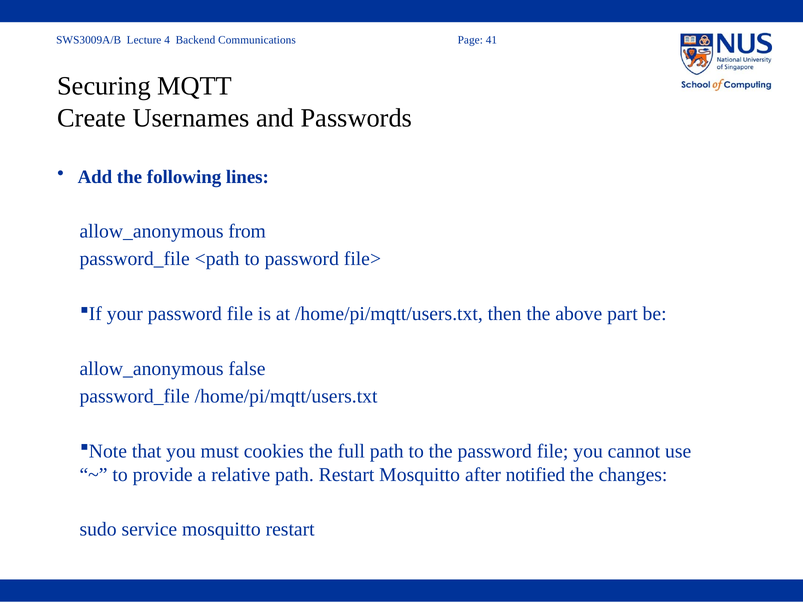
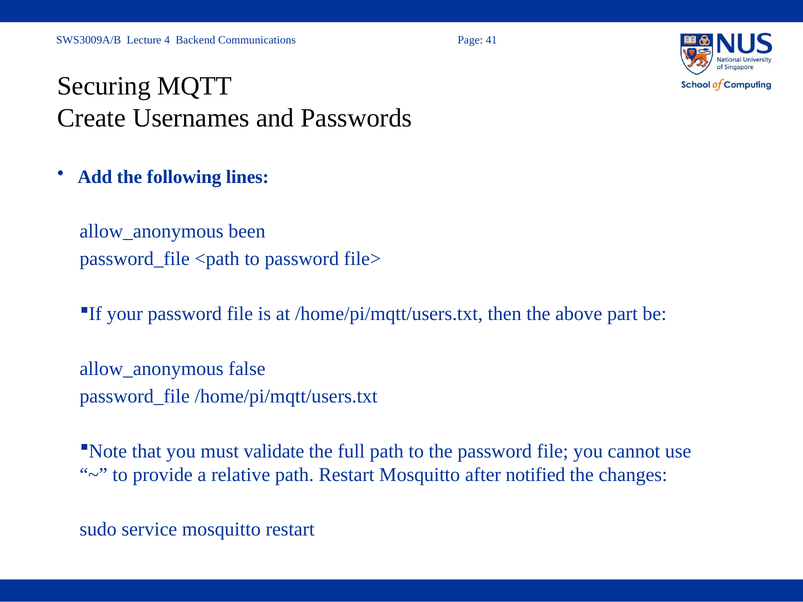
from: from -> been
cookies: cookies -> validate
